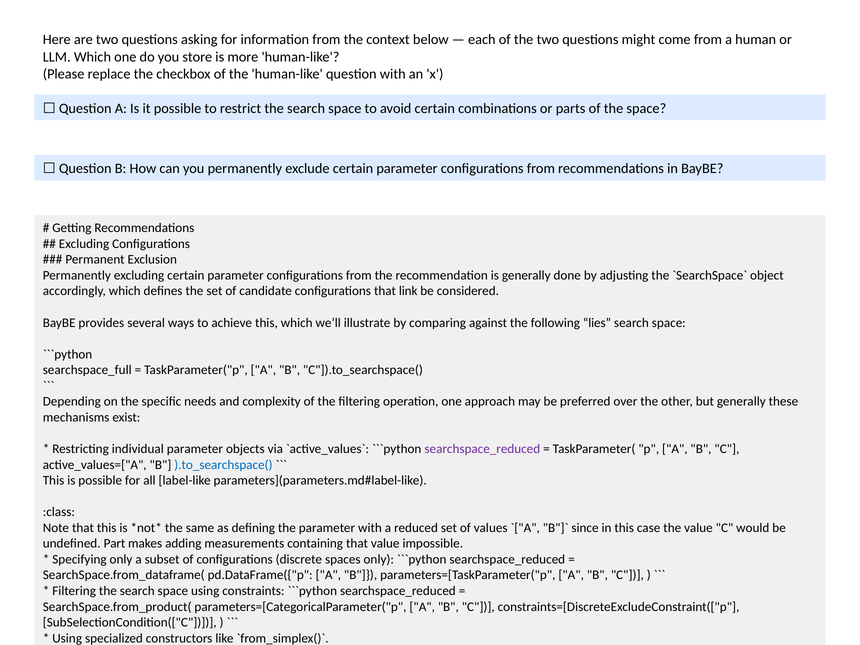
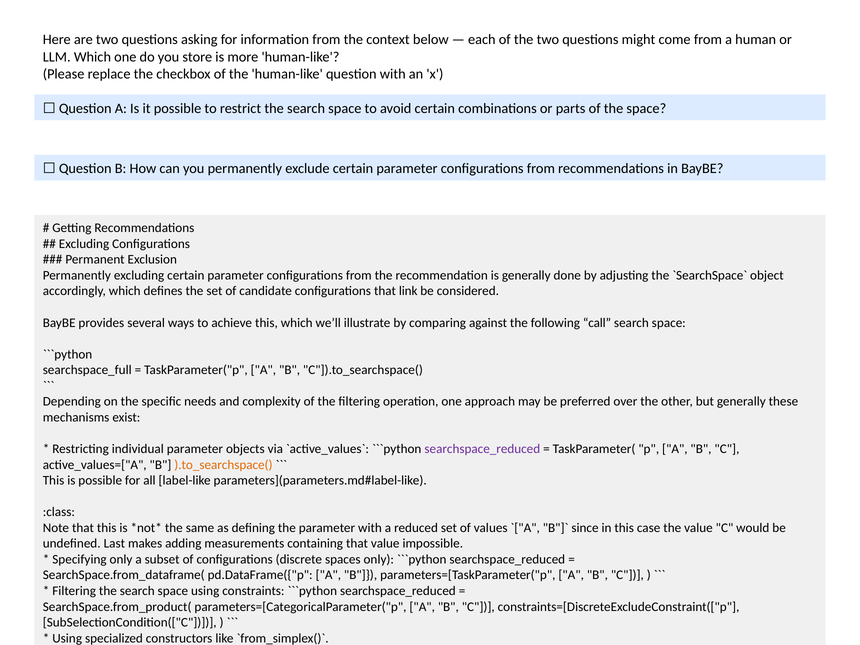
lies: lies -> call
).to_searchspace( colour: blue -> orange
Part: Part -> Last
